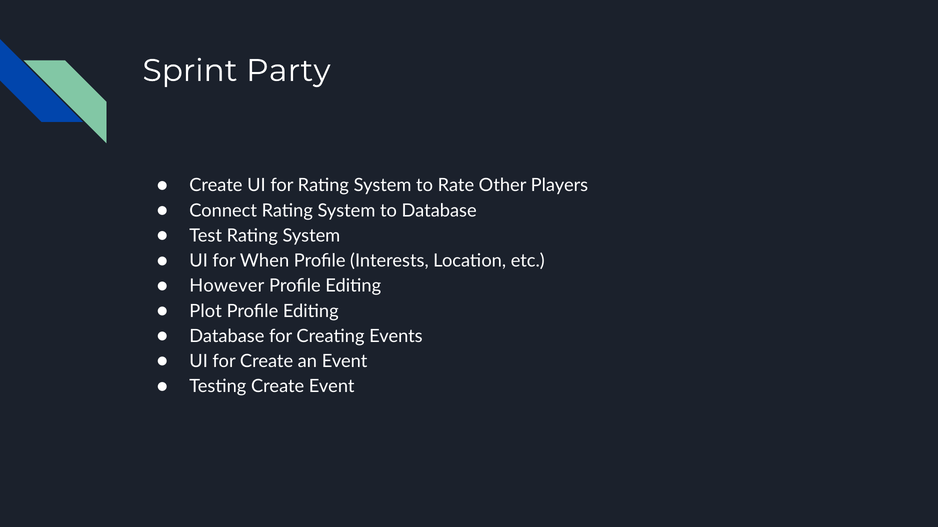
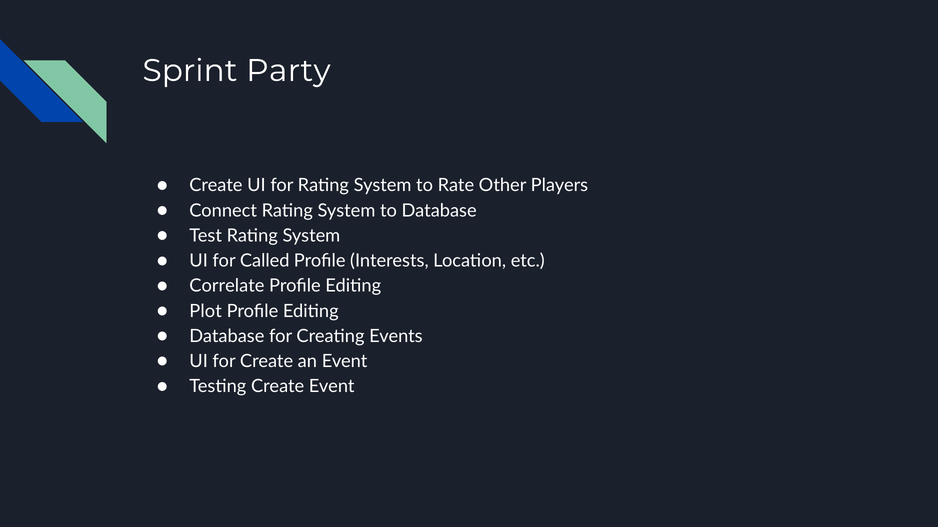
When: When -> Called
However: However -> Correlate
